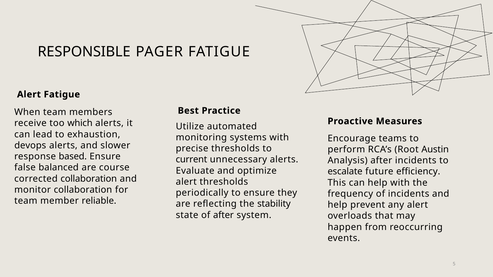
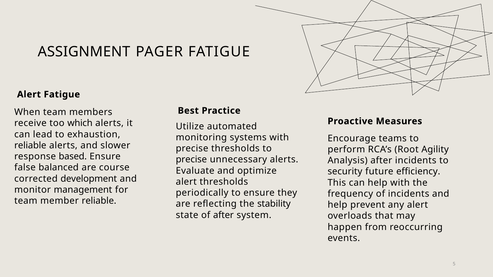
RESPONSIBLE: RESPONSIBLE -> ASSIGNMENT
devops at (30, 146): devops -> reliable
Austin: Austin -> Agility
current at (191, 160): current -> precise
escalate: escalate -> security
corrected collaboration: collaboration -> development
monitor collaboration: collaboration -> management
